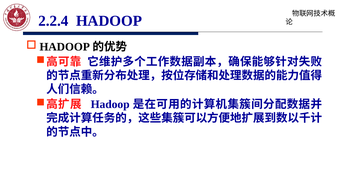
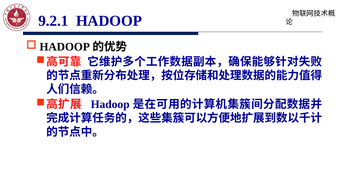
2.2.4: 2.2.4 -> 9.2.1
